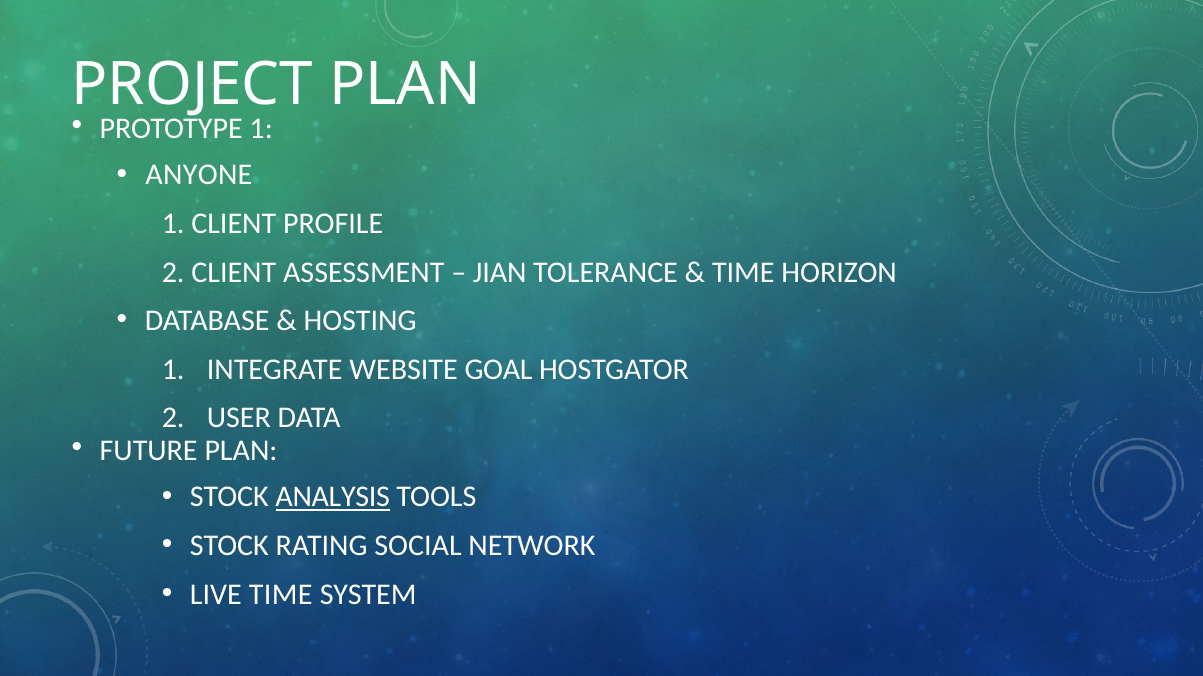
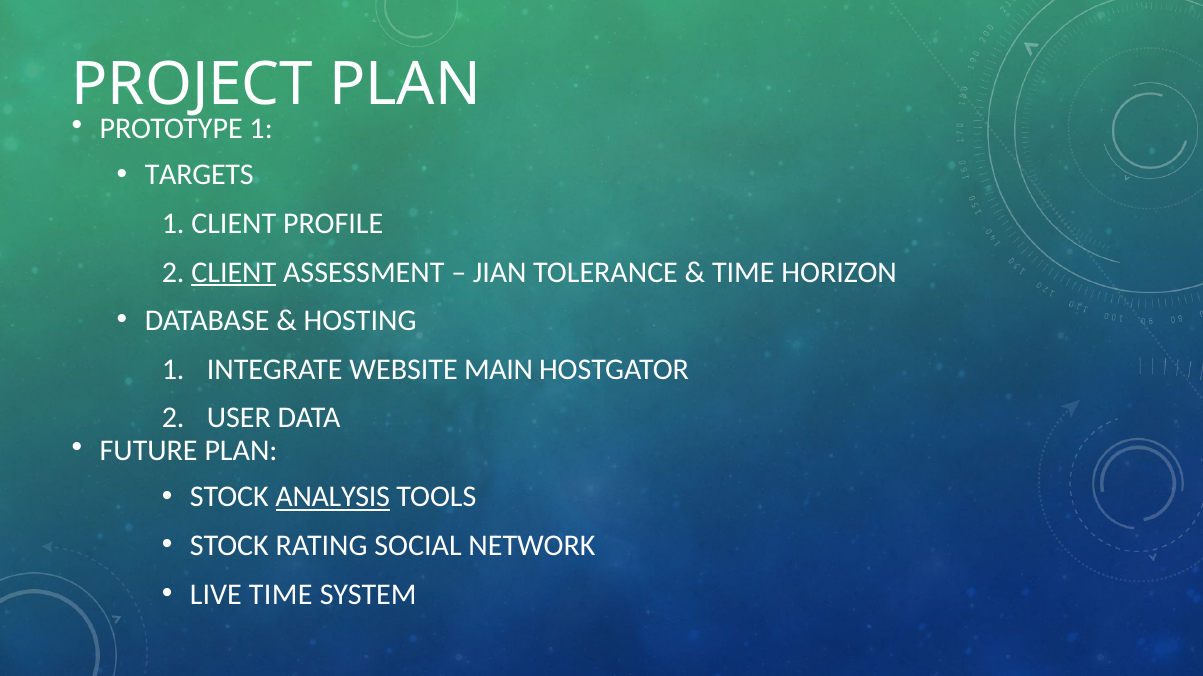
ANYONE: ANYONE -> TARGETS
CLIENT at (234, 272) underline: none -> present
GOAL: GOAL -> MAIN
